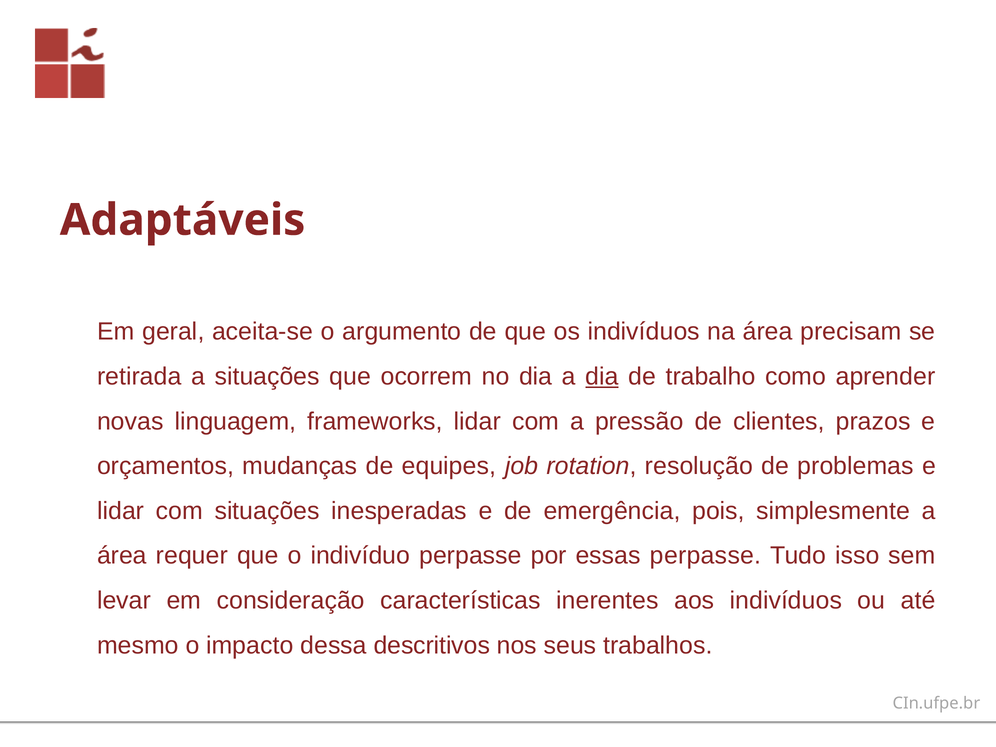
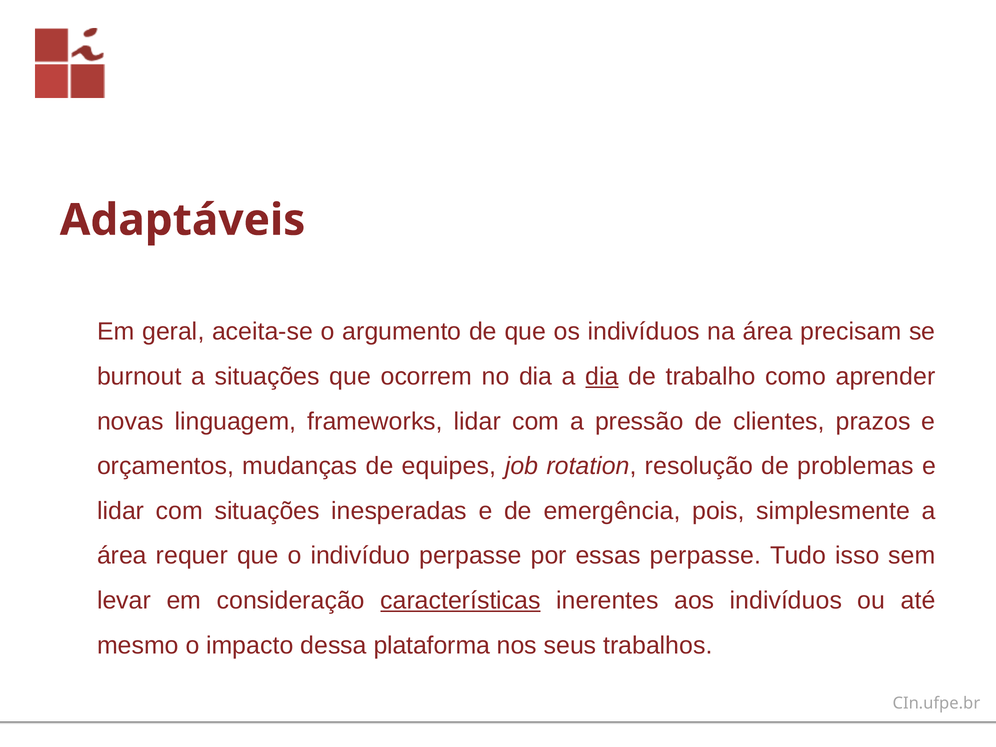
retirada: retirada -> burnout
características underline: none -> present
descritivos: descritivos -> plataforma
